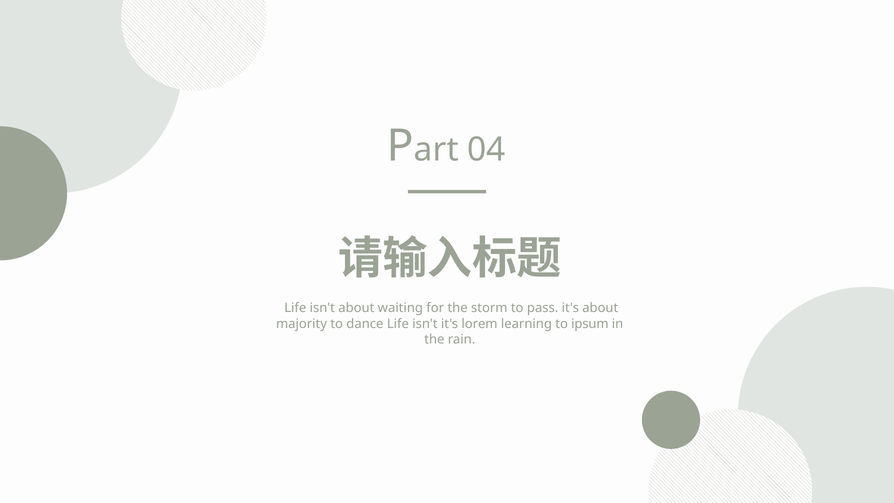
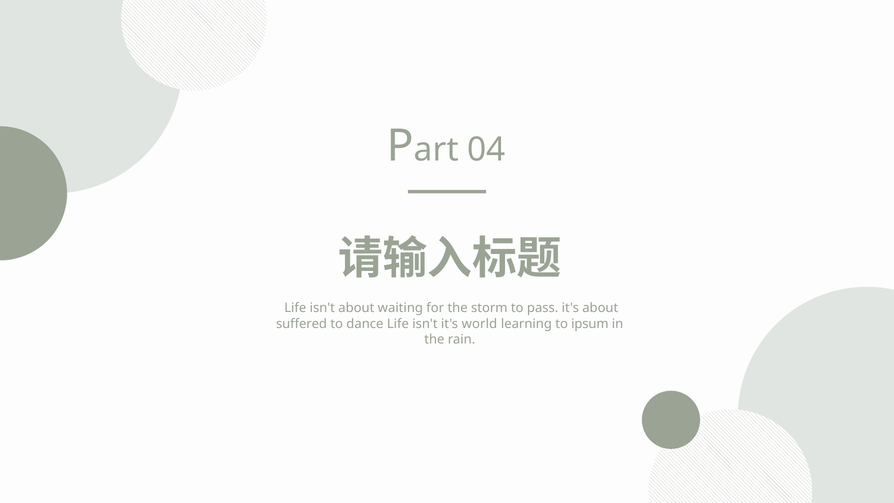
majority: majority -> suffered
lorem: lorem -> world
